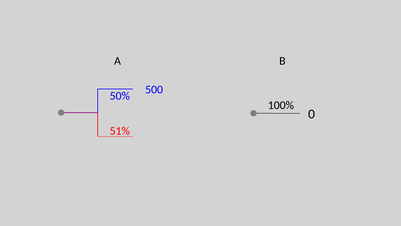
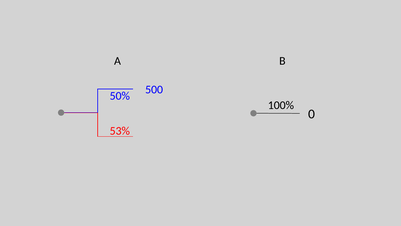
51%: 51% -> 53%
